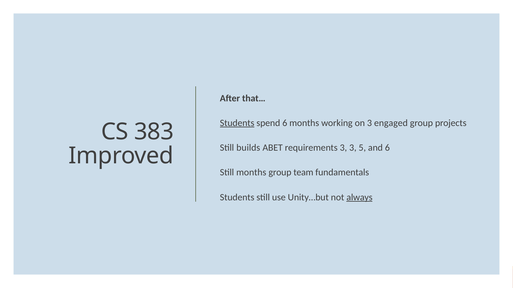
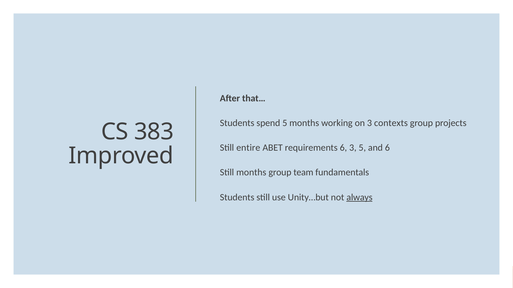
Students at (237, 123) underline: present -> none
spend 6: 6 -> 5
engaged: engaged -> contexts
builds: builds -> entire
requirements 3: 3 -> 6
